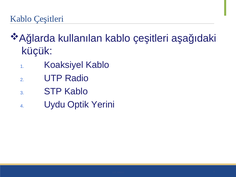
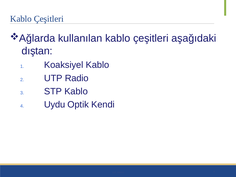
küçük: küçük -> dıştan
Yerini: Yerini -> Kendi
